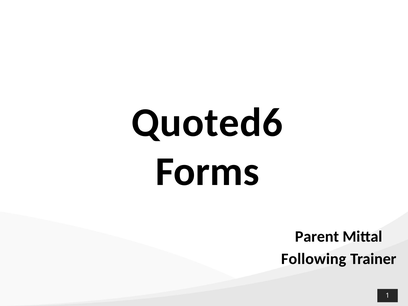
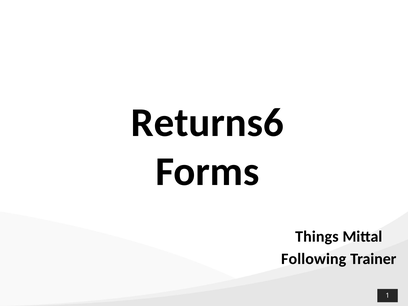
Quoted6: Quoted6 -> Returns6
Parent: Parent -> Things
